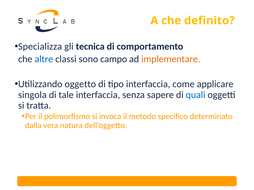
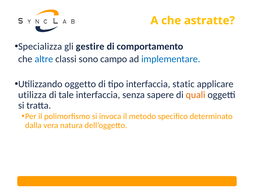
definito: definito -> astratte
tecnica: tecnica -> gestire
implementare colour: orange -> blue
come: come -> static
singola: singola -> utilizza
quali colour: blue -> orange
